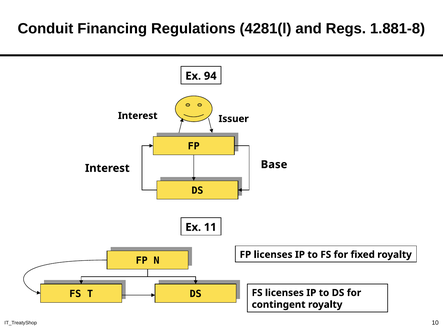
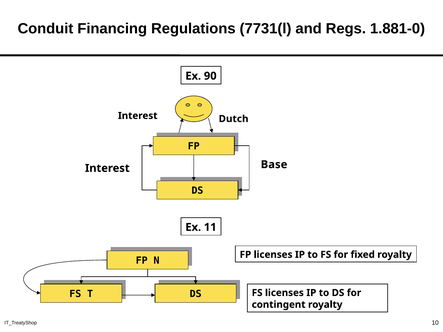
4281(l: 4281(l -> 7731(l
1.881-8: 1.881-8 -> 1.881-0
94: 94 -> 90
Issuer: Issuer -> Dutch
